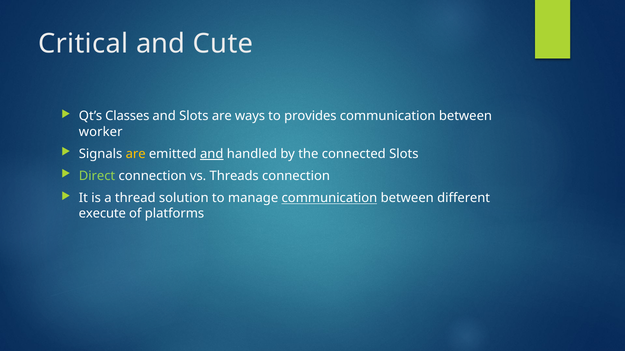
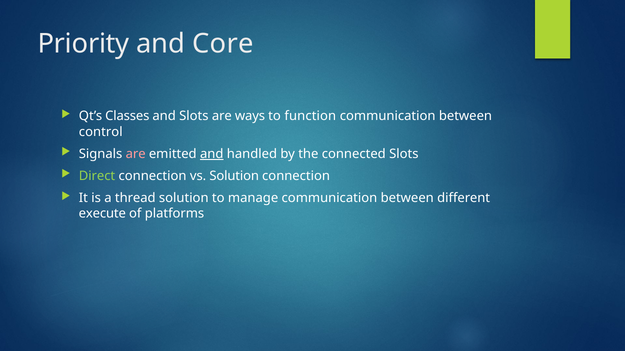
Critical: Critical -> Priority
Cute: Cute -> Core
provides: provides -> function
worker: worker -> control
are at (136, 154) colour: yellow -> pink
vs Threads: Threads -> Solution
communication at (329, 198) underline: present -> none
